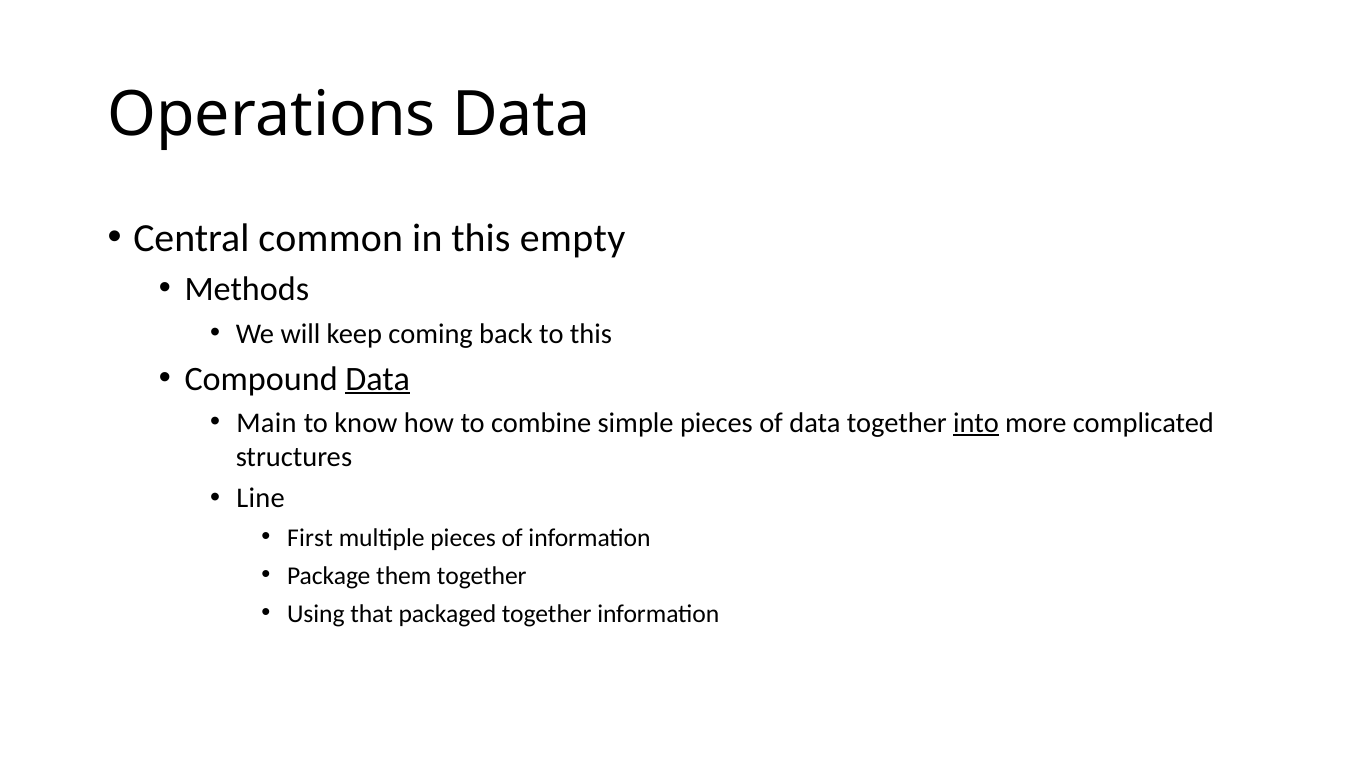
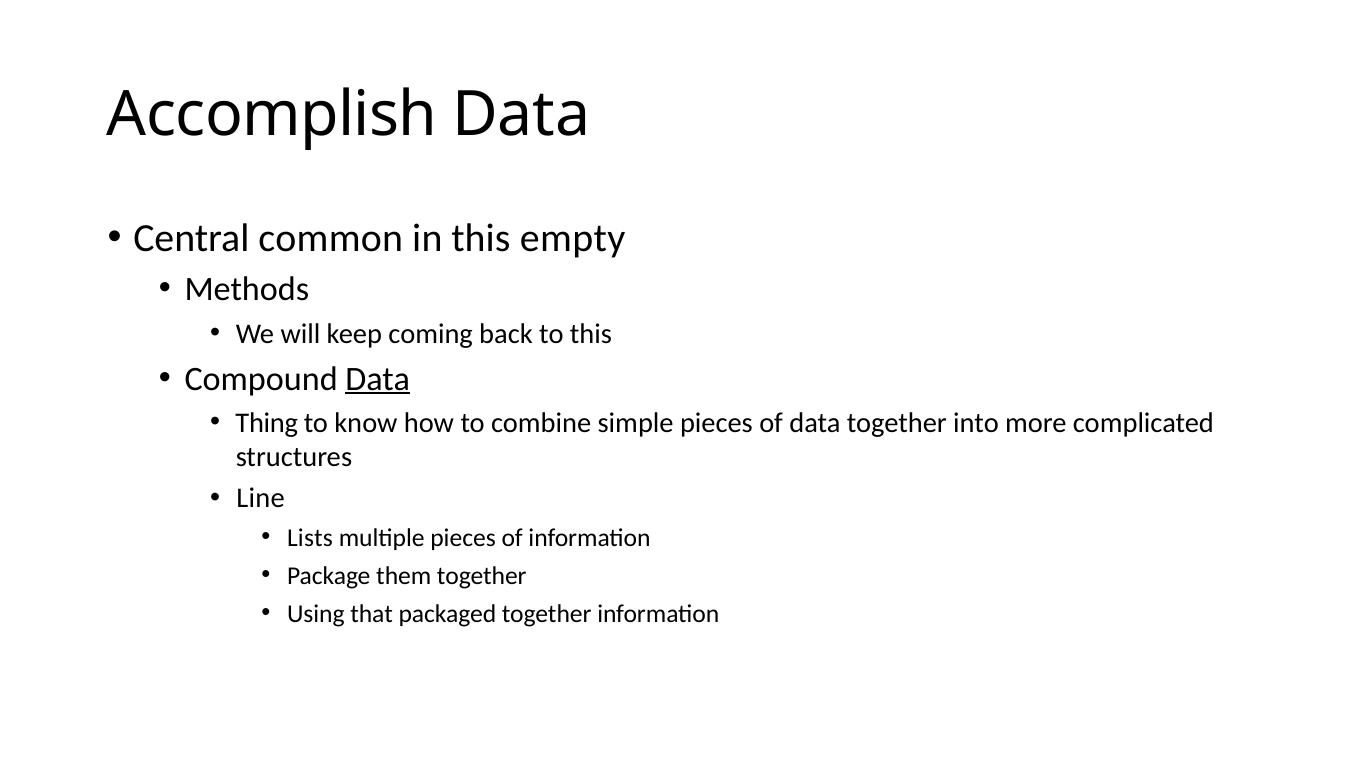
Operations: Operations -> Accomplish
Main: Main -> Thing
into underline: present -> none
First: First -> Lists
